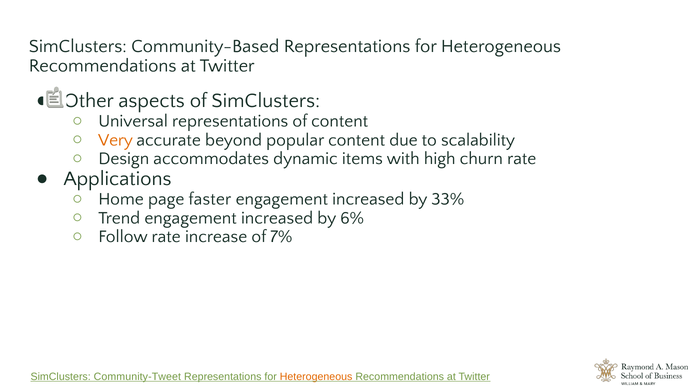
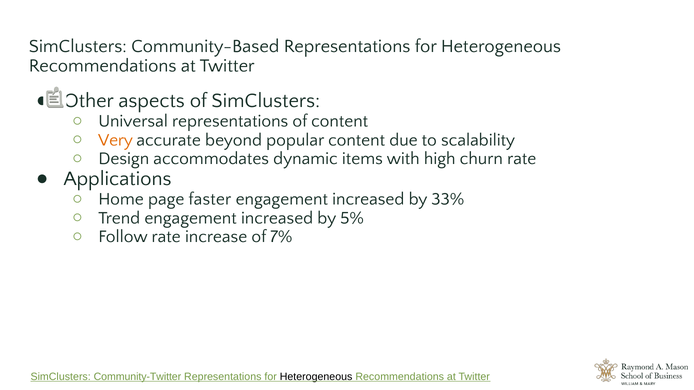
6%: 6% -> 5%
Community-Tweet: Community-Tweet -> Community-Twitter
Heterogeneous at (316, 377) colour: orange -> black
